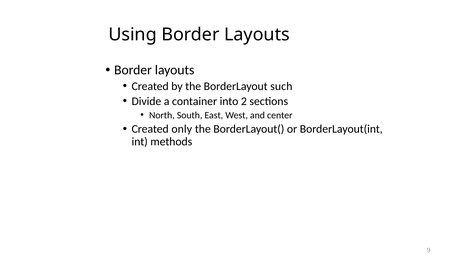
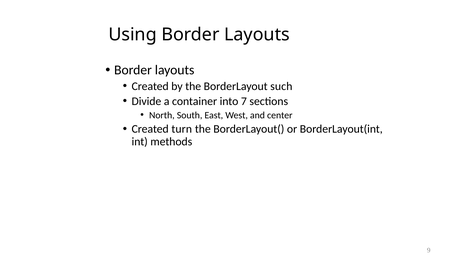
2: 2 -> 7
only: only -> turn
